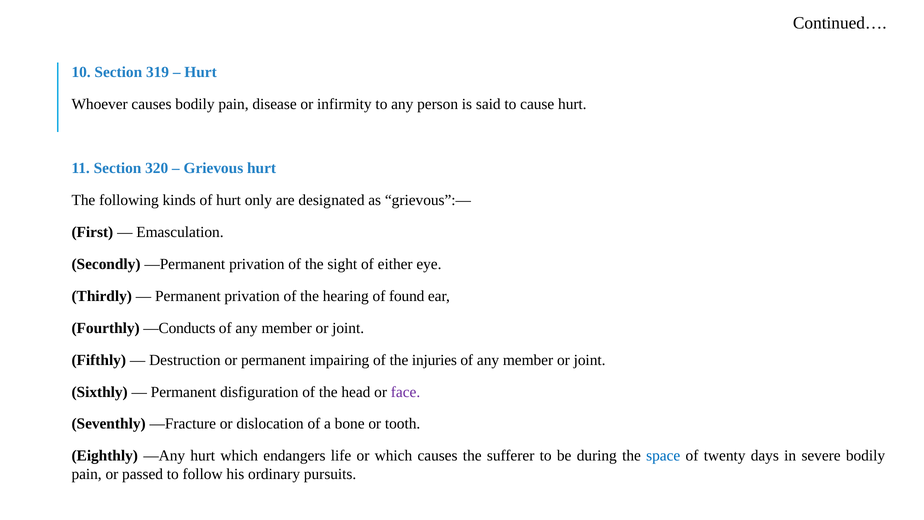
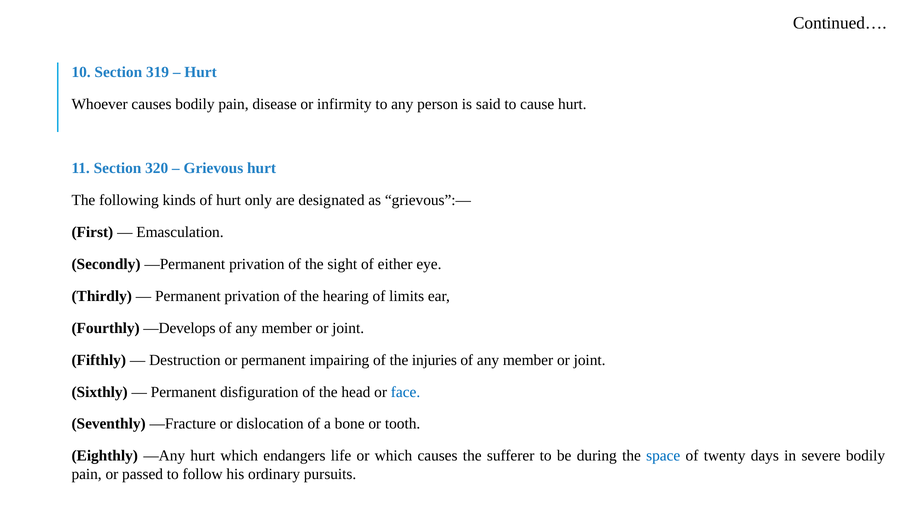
found: found -> limits
—Conducts: —Conducts -> —Develops
face colour: purple -> blue
